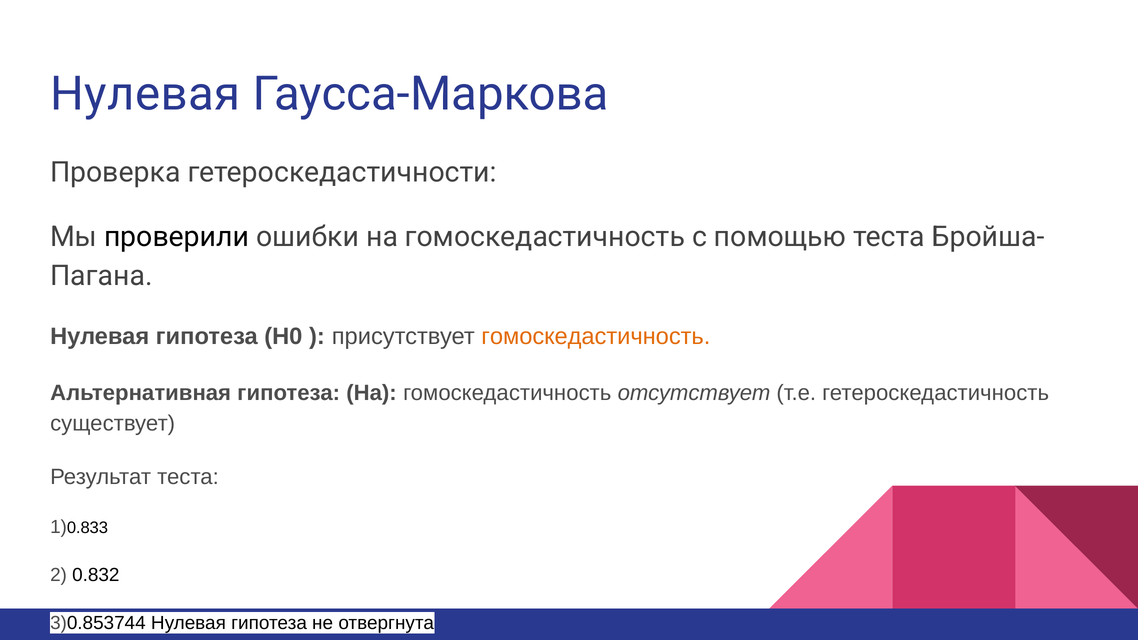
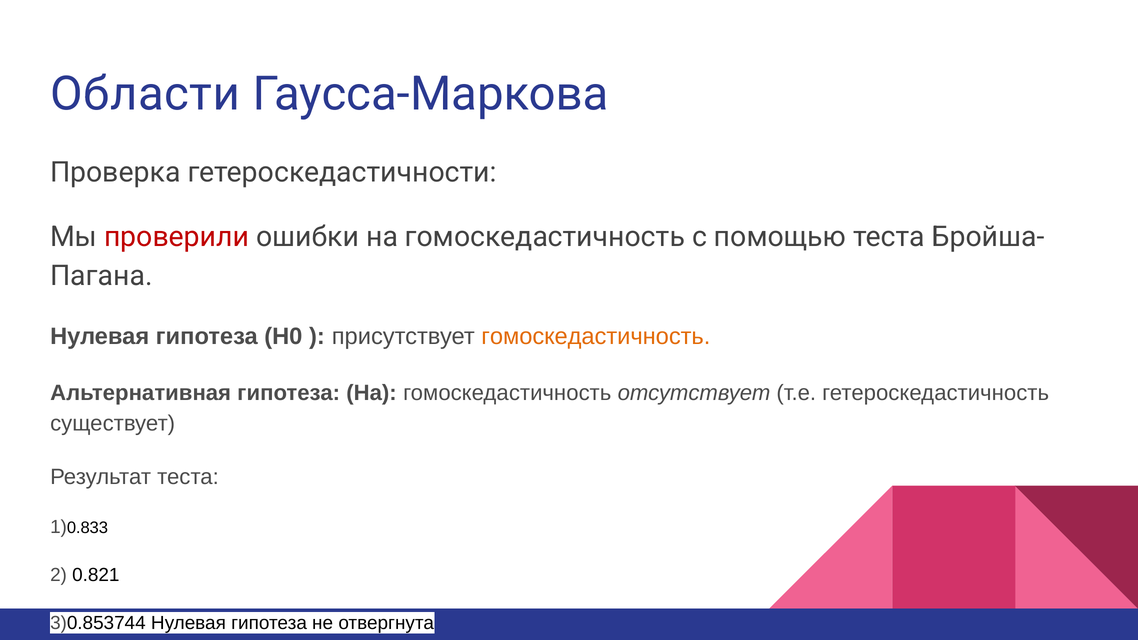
Нулевая at (145, 94): Нулевая -> Области
проверили colour: black -> red
0.832: 0.832 -> 0.821
